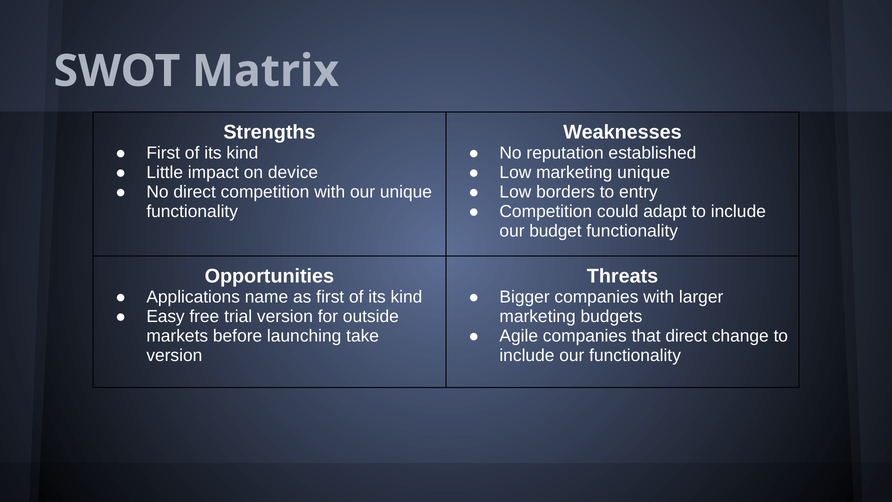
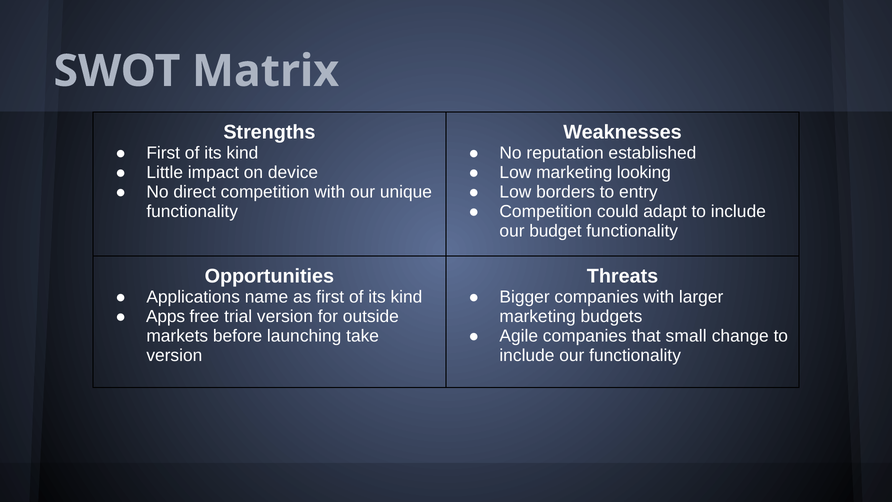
marketing unique: unique -> looking
Easy: Easy -> Apps
that direct: direct -> small
